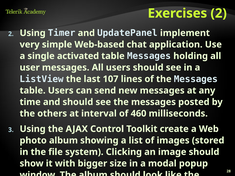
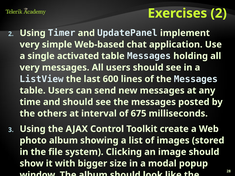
user at (30, 68): user -> very
107: 107 -> 600
460: 460 -> 675
